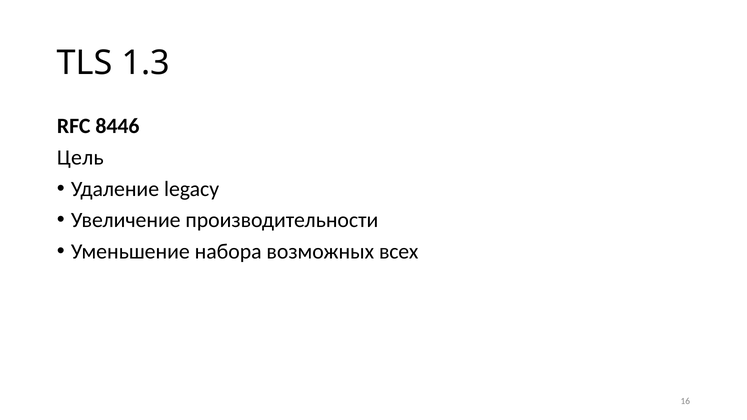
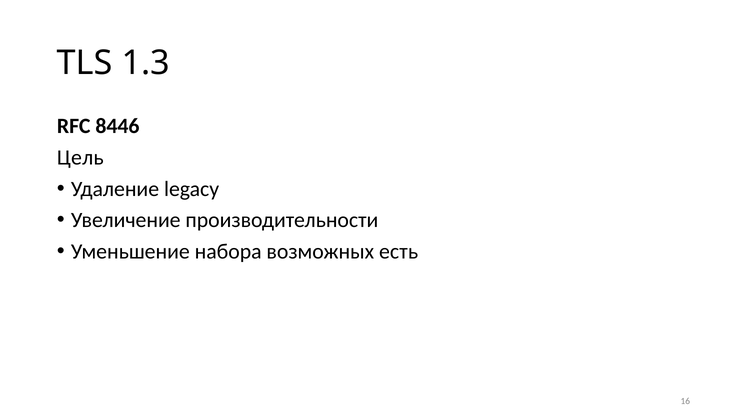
всех: всех -> есть
